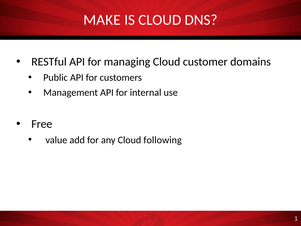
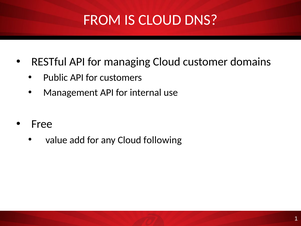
MAKE: MAKE -> FROM
